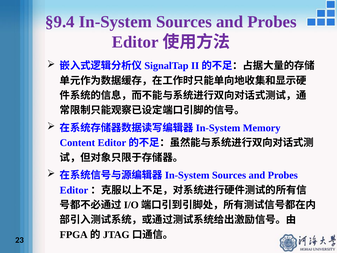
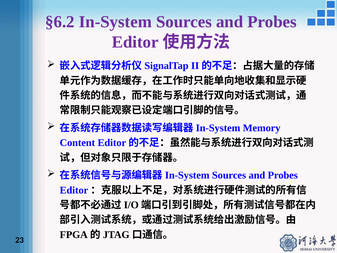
§9.4: §9.4 -> §6.2
